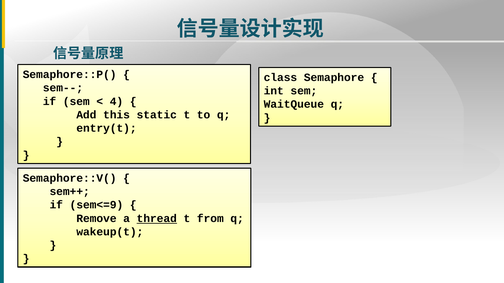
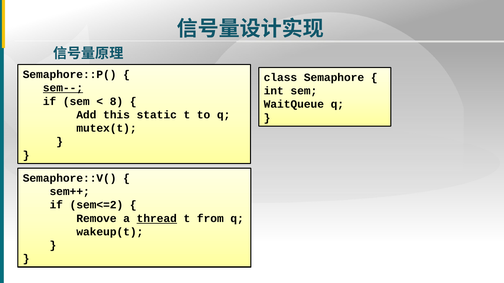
sem-- underline: none -> present
4: 4 -> 8
entry(t: entry(t -> mutex(t
sem<=9: sem<=9 -> sem<=2
